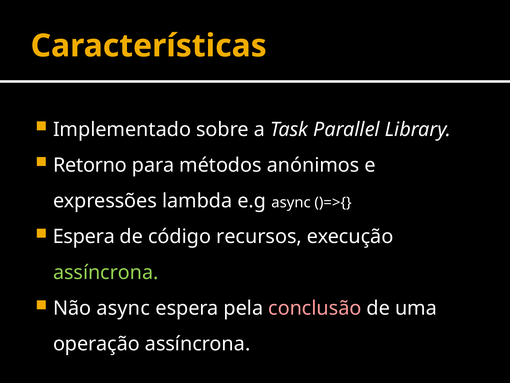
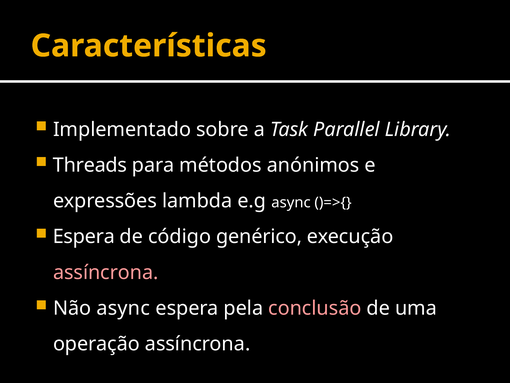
Retorno: Retorno -> Threads
recursos: recursos -> genérico
assíncrona at (106, 272) colour: light green -> pink
